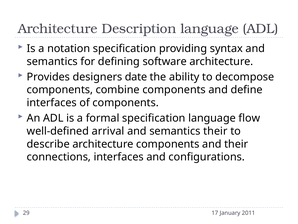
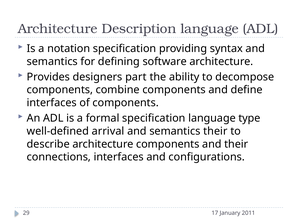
date: date -> part
flow: flow -> type
